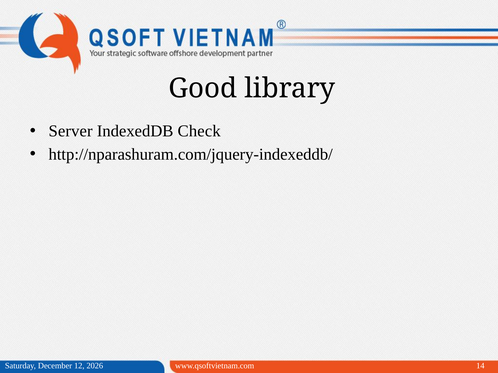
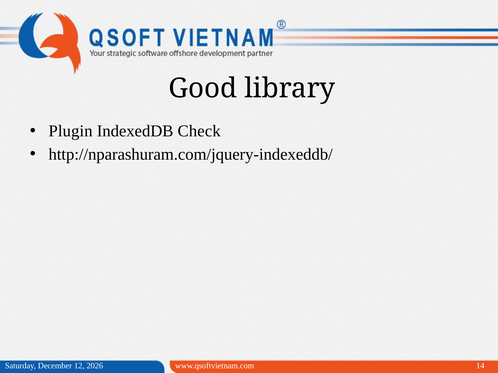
Server: Server -> Plugin
